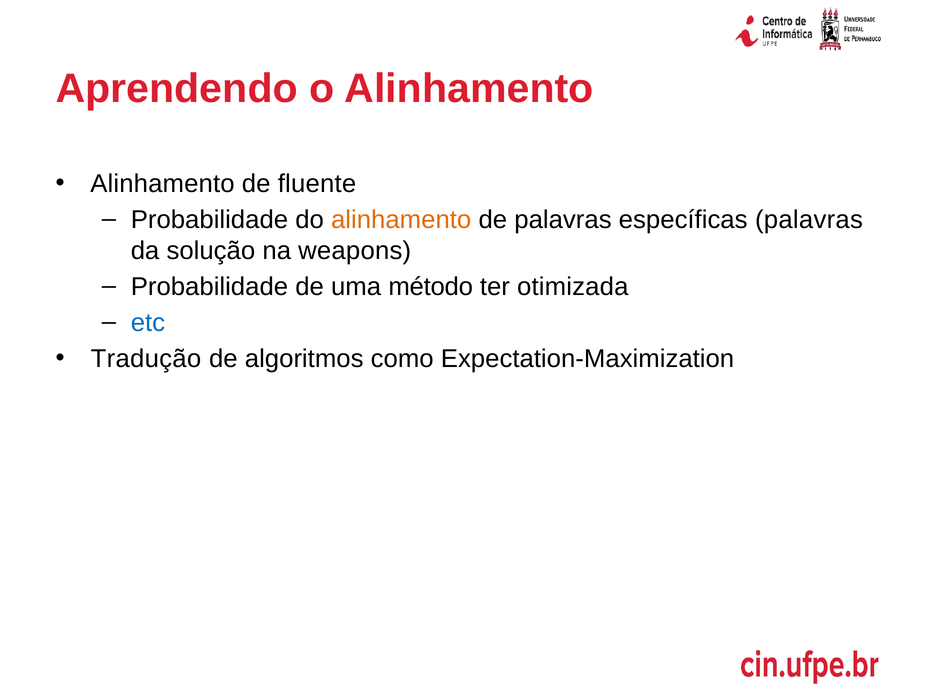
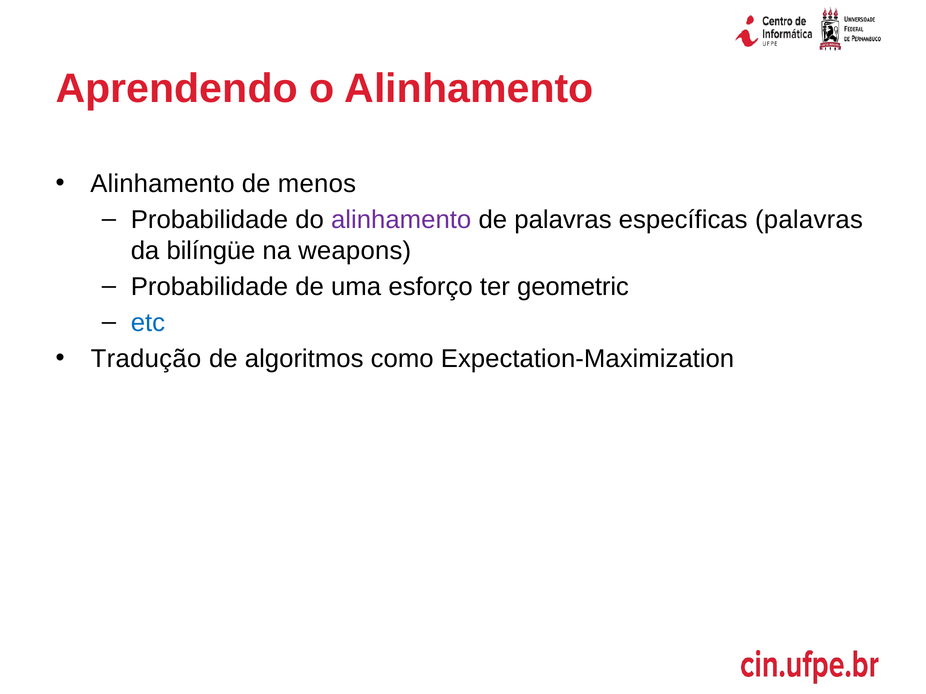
fluente: fluente -> menos
alinhamento at (401, 220) colour: orange -> purple
solução: solução -> bilíngüe
método: método -> esforço
otimizada: otimizada -> geometric
